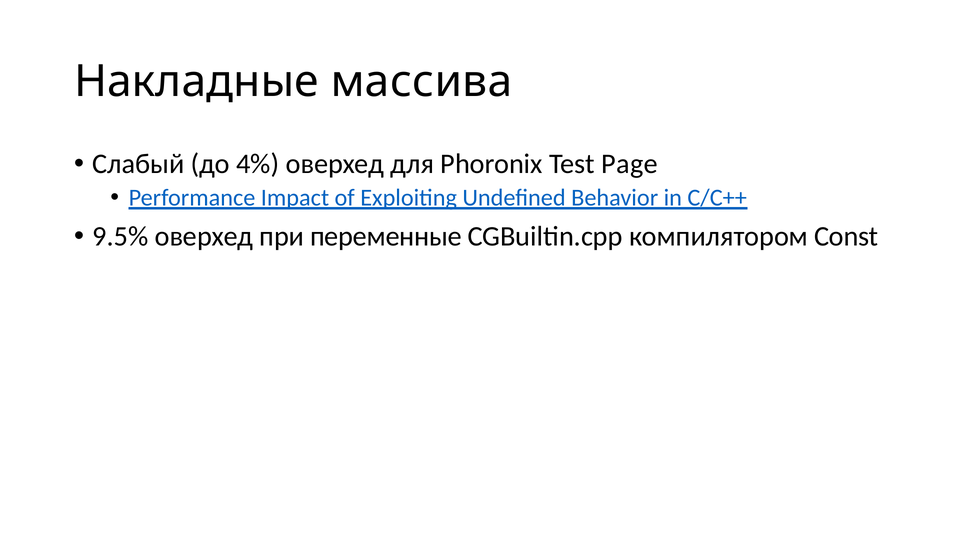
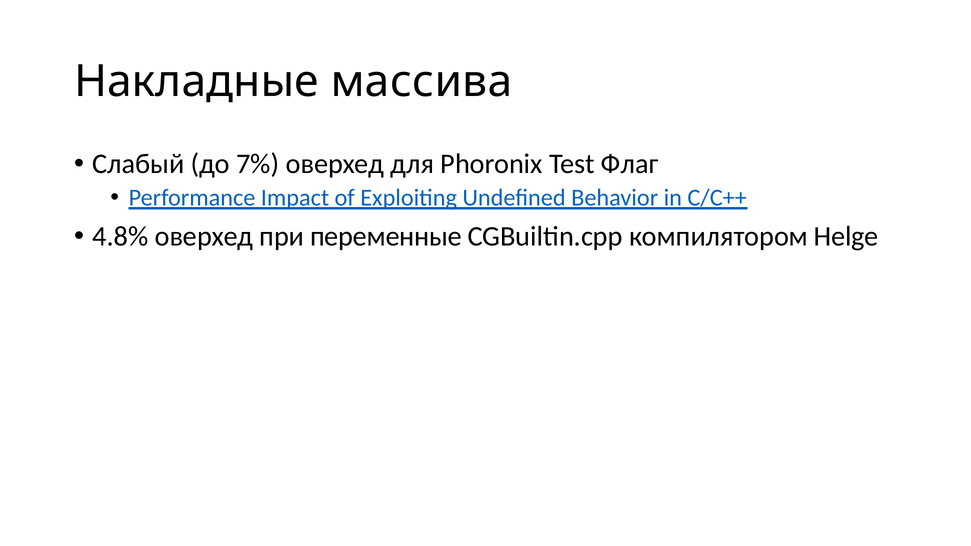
4%: 4% -> 7%
Page: Page -> Флаг
9.5%: 9.5% -> 4.8%
Const: Const -> Helge
